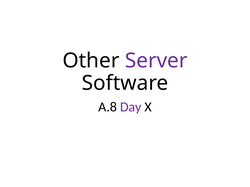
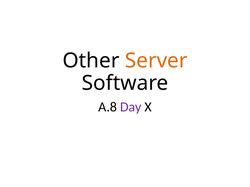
Server colour: purple -> orange
